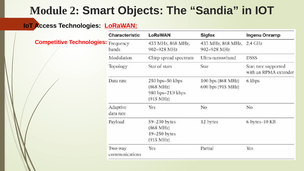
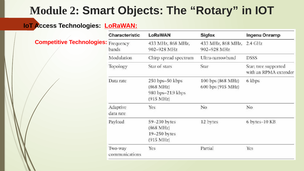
Sandia: Sandia -> Rotary
